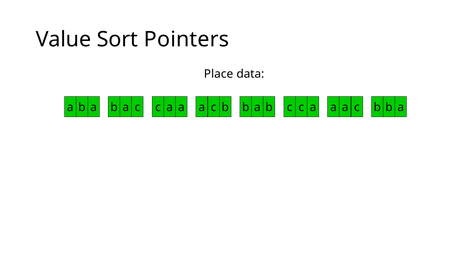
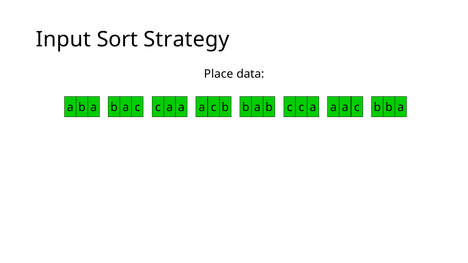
Value: Value -> Input
Pointers: Pointers -> Strategy
